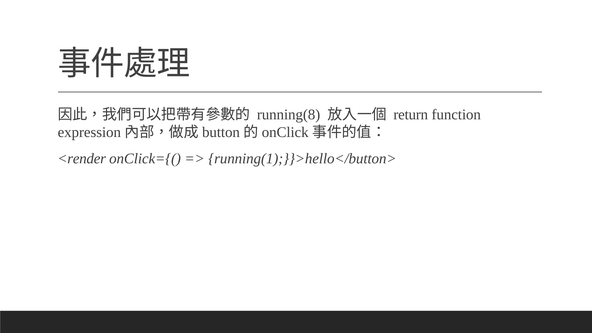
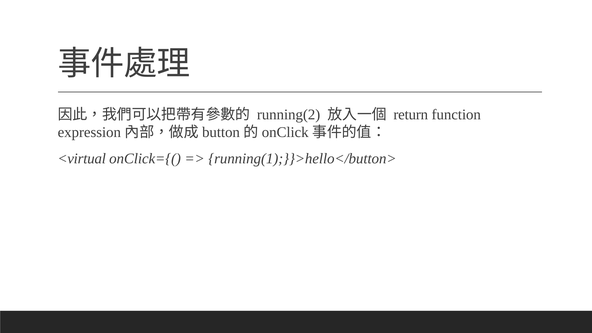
running(8: running(8 -> running(2
<render: <render -> <virtual
